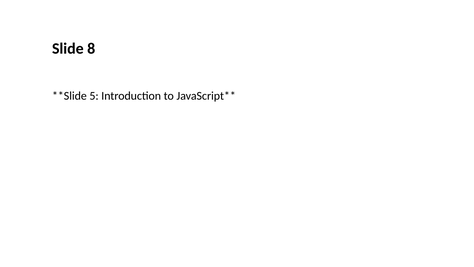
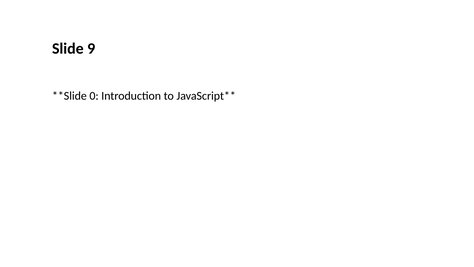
8: 8 -> 9
5: 5 -> 0
